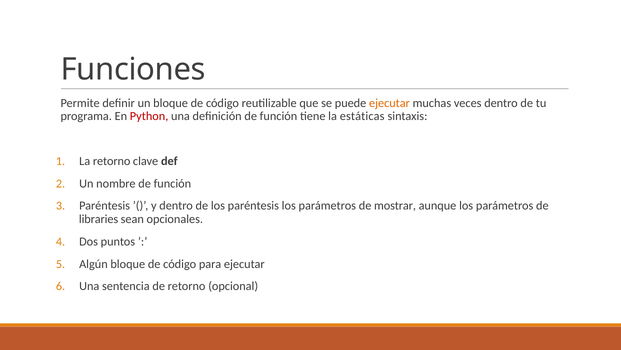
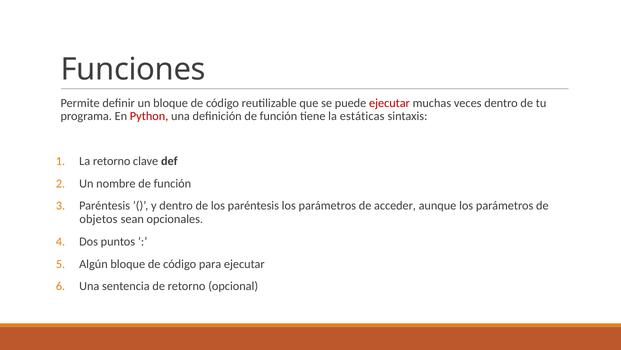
ejecutar at (389, 103) colour: orange -> red
mostrar: mostrar -> acceder
libraries: libraries -> objetos
